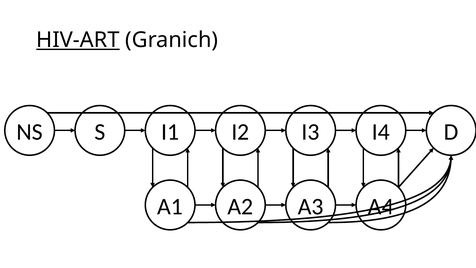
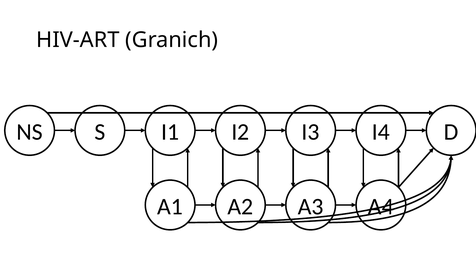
HIV-ART underline: present -> none
